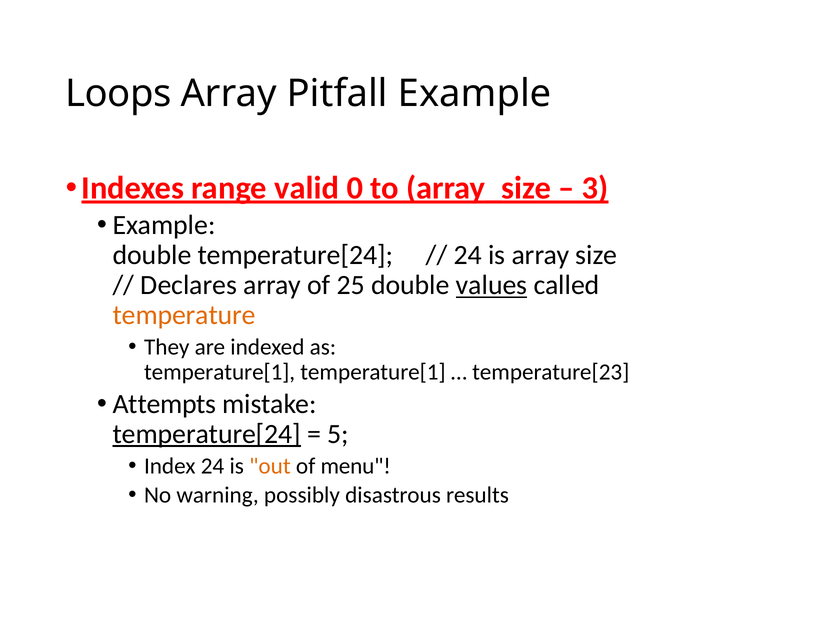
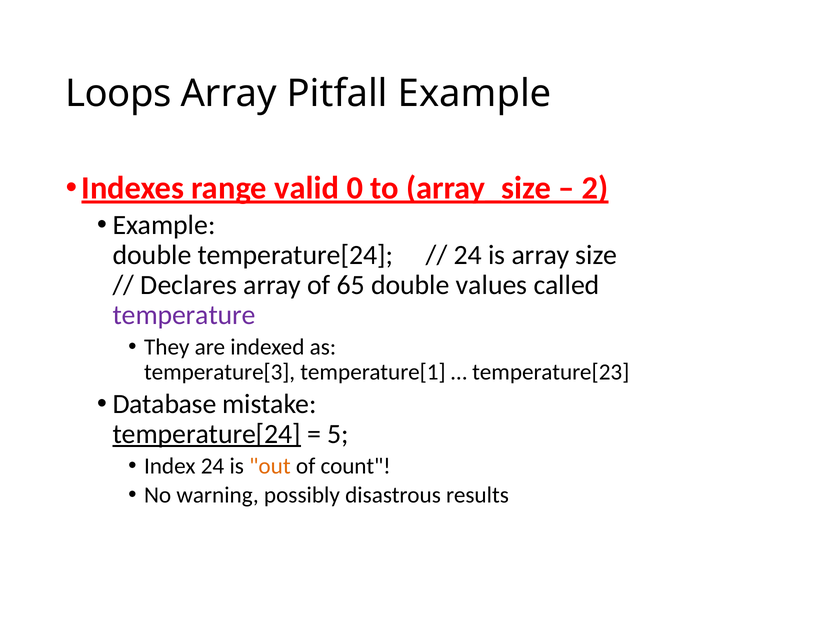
3: 3 -> 2
25: 25 -> 65
values underline: present -> none
temperature colour: orange -> purple
temperature[1 at (220, 372): temperature[1 -> temperature[3
Attempts: Attempts -> Database
menu: menu -> count
